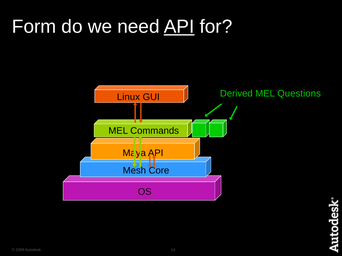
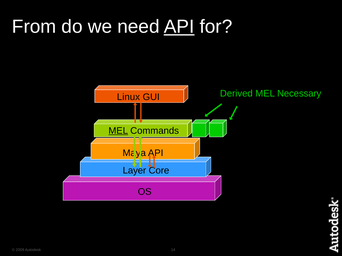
Form: Form -> From
Questions: Questions -> Necessary
MEL at (118, 131) underline: none -> present
Mesh: Mesh -> Layer
